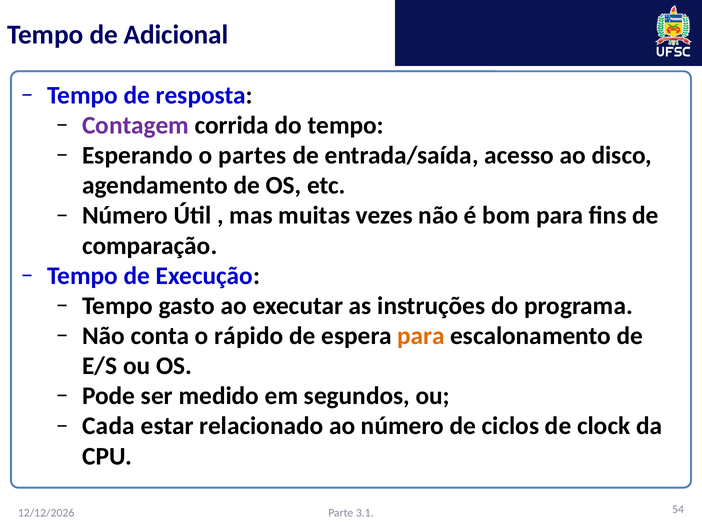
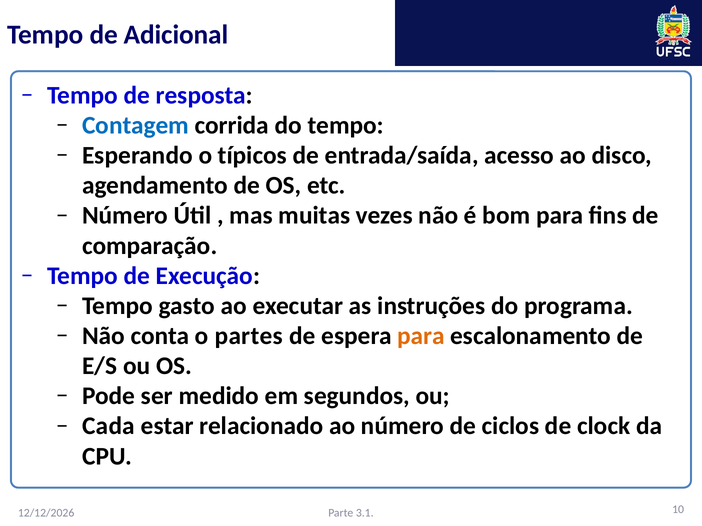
Contagem colour: purple -> blue
partes: partes -> típicos
rápido: rápido -> partes
54: 54 -> 10
